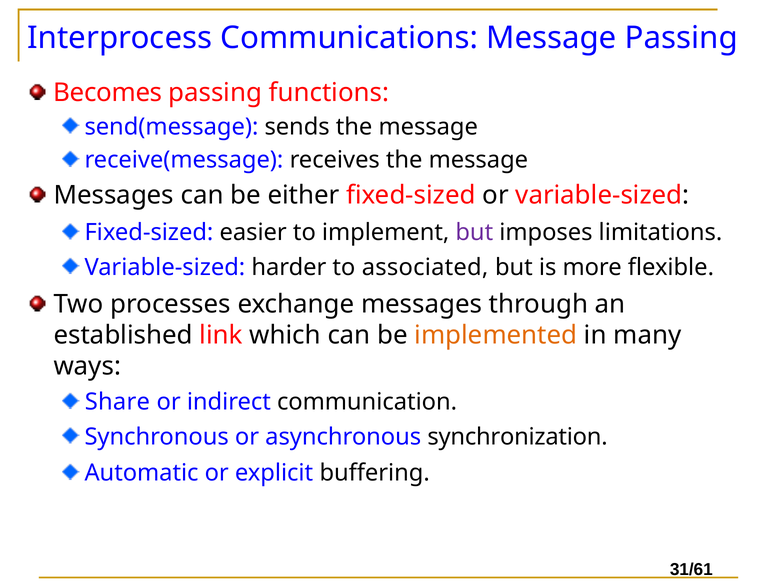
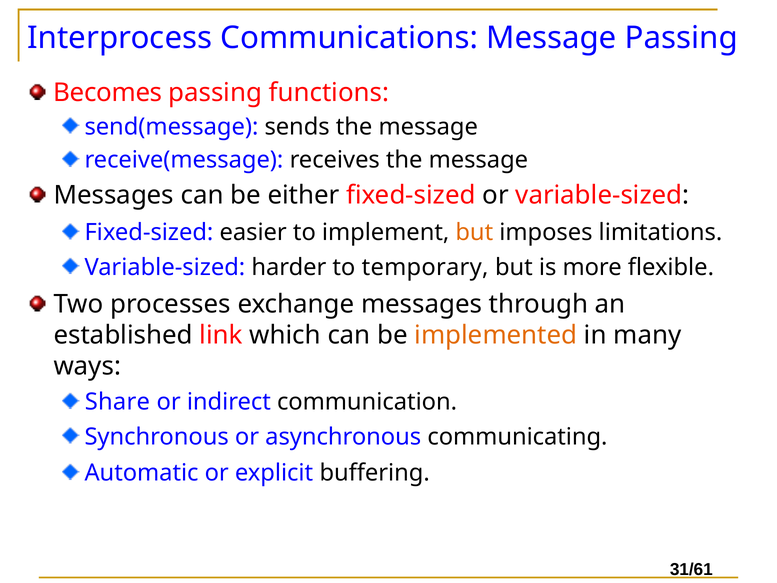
but at (474, 233) colour: purple -> orange
associated: associated -> temporary
synchronization: synchronization -> communicating
